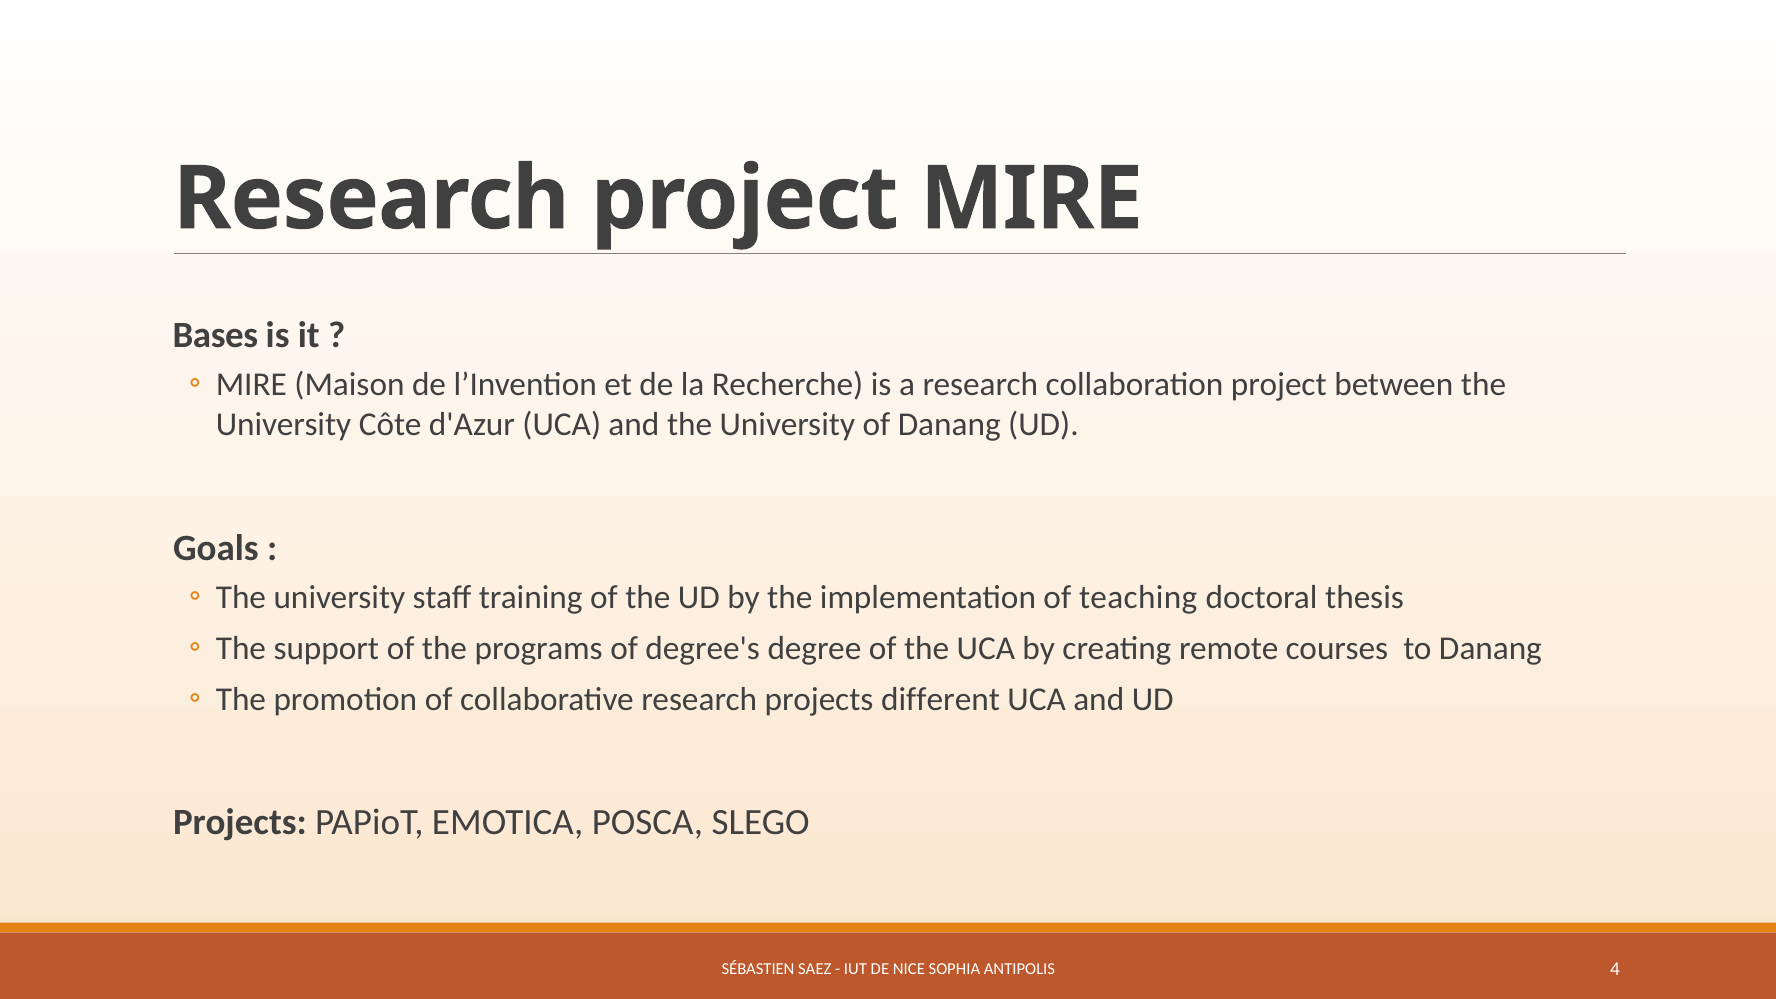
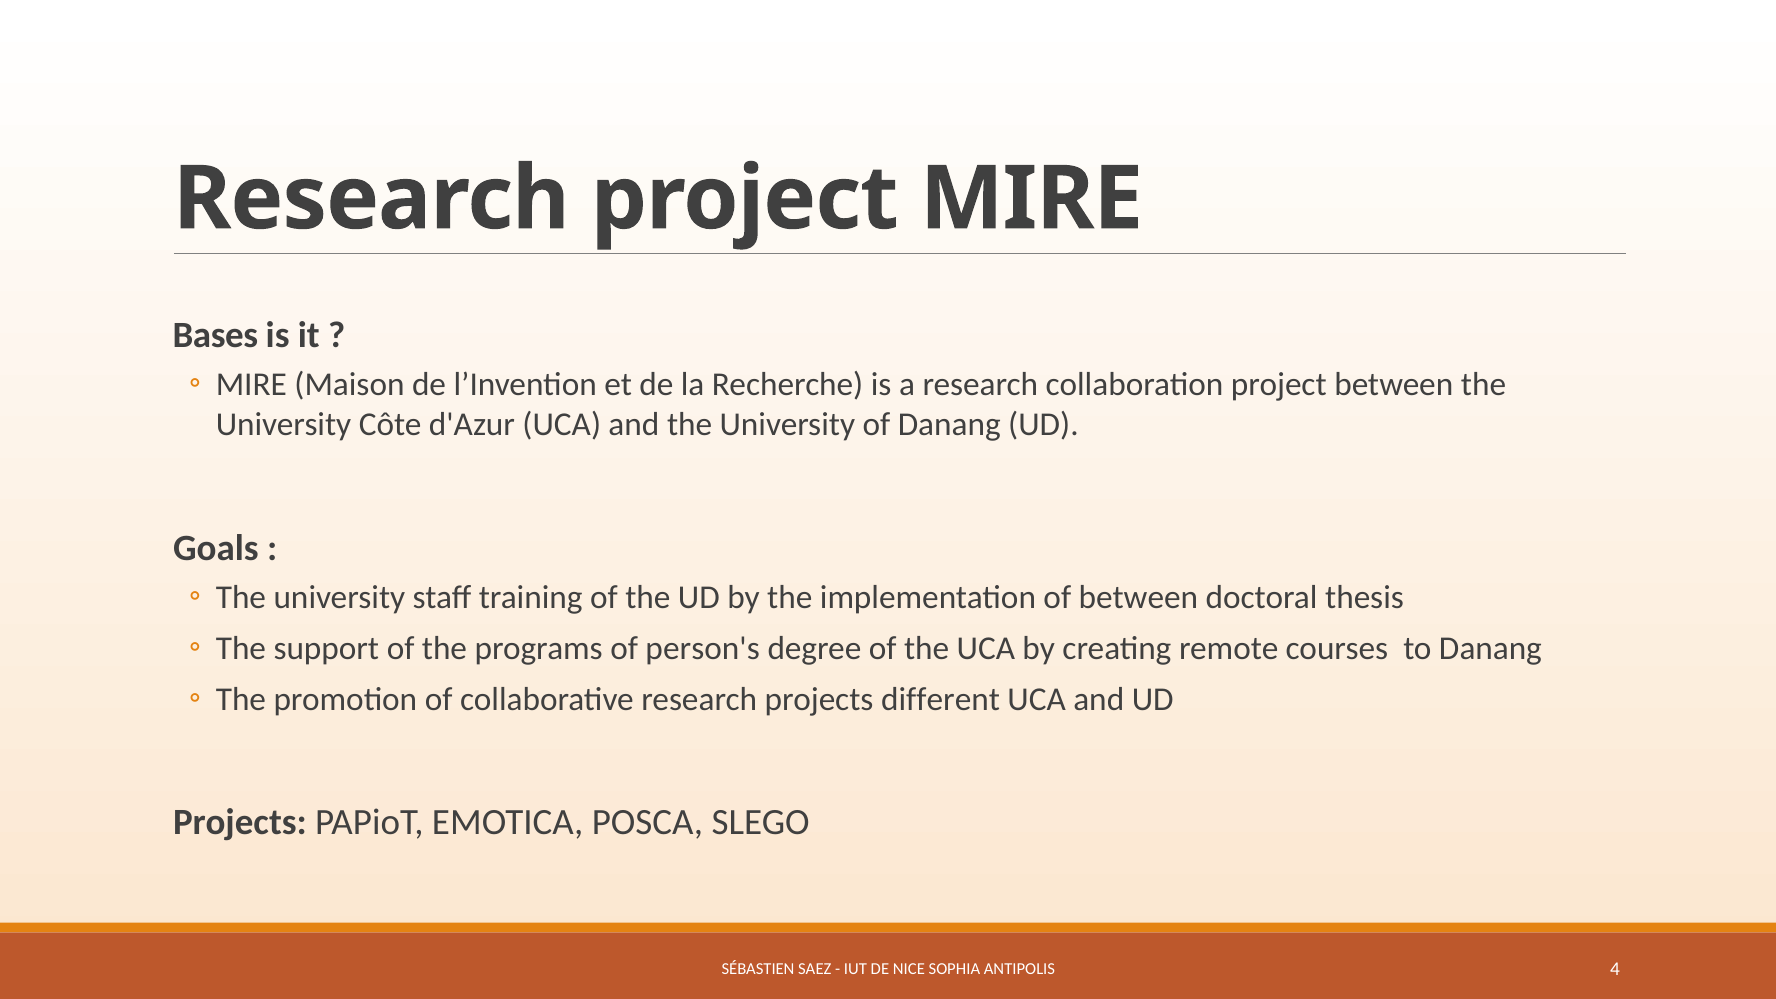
of teaching: teaching -> between
degree's: degree's -> person's
